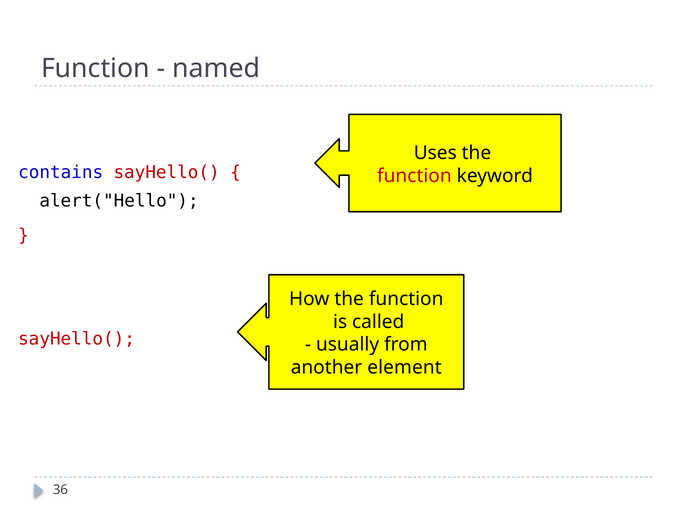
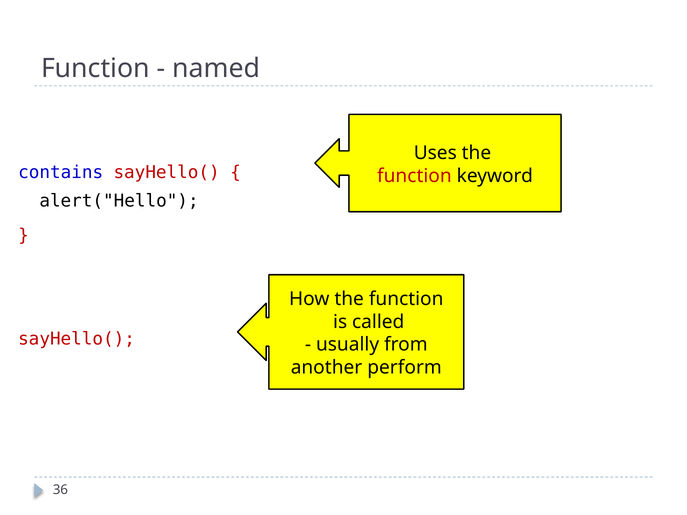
element: element -> perform
